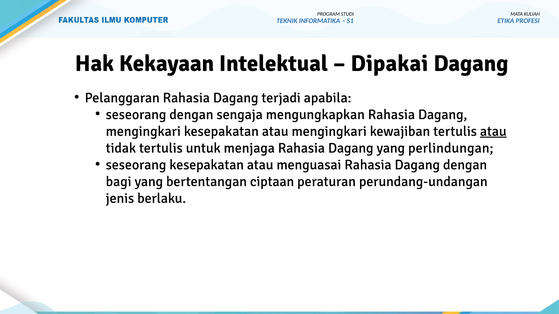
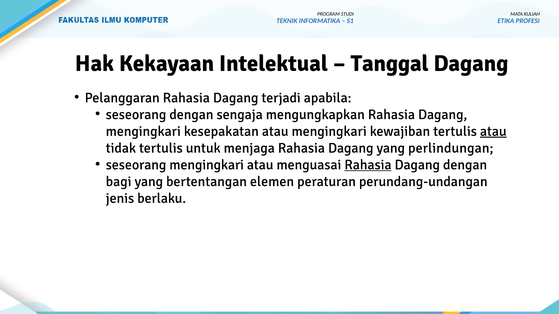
Dipakai: Dipakai -> Tanggal
seseorang kesepakatan: kesepakatan -> mengingkari
Rahasia at (368, 165) underline: none -> present
ciptaan: ciptaan -> elemen
